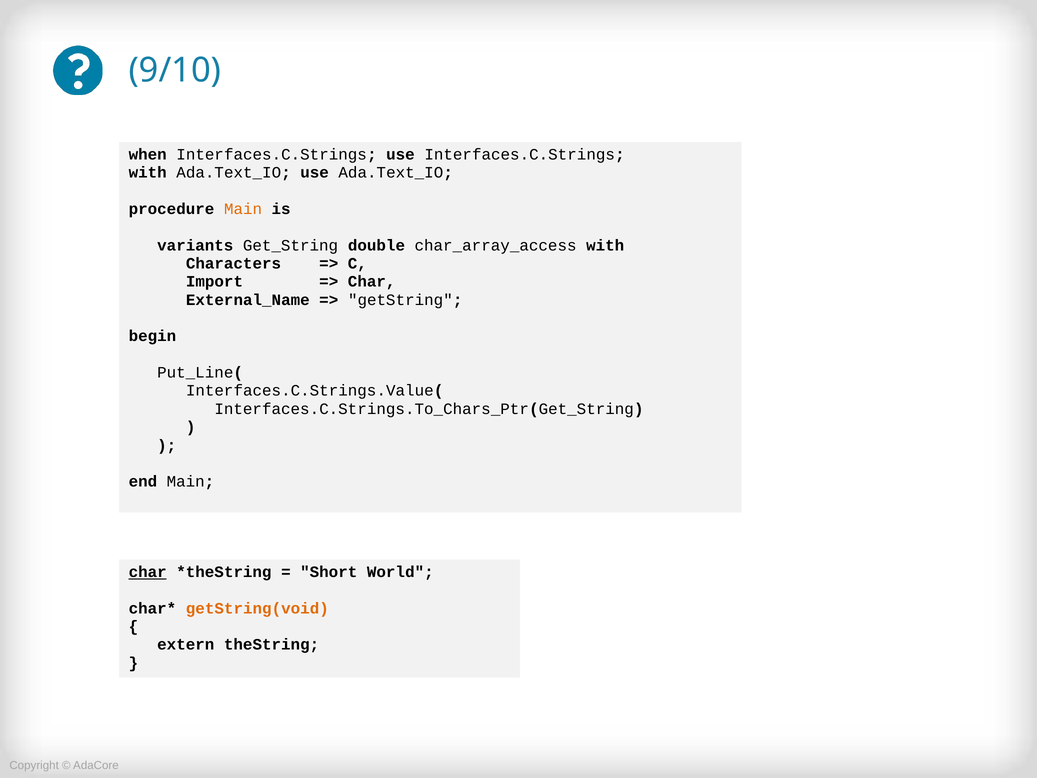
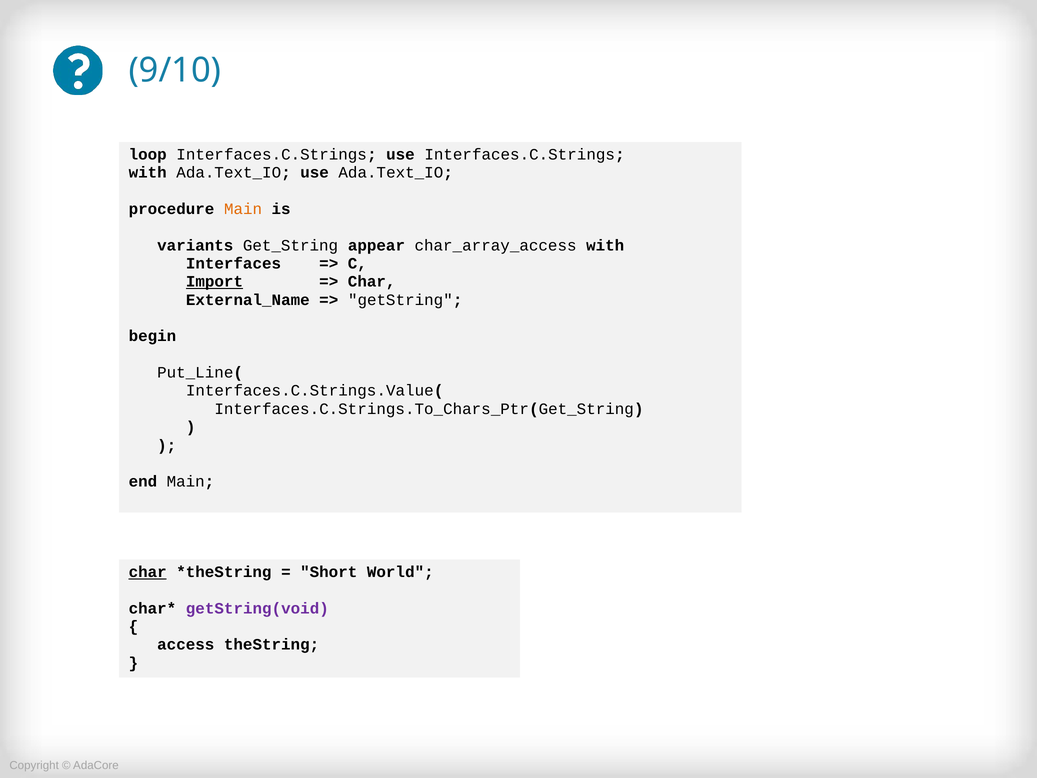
when: when -> loop
double: double -> appear
Characters: Characters -> Interfaces
Import underline: none -> present
getString(void colour: orange -> purple
extern: extern -> access
